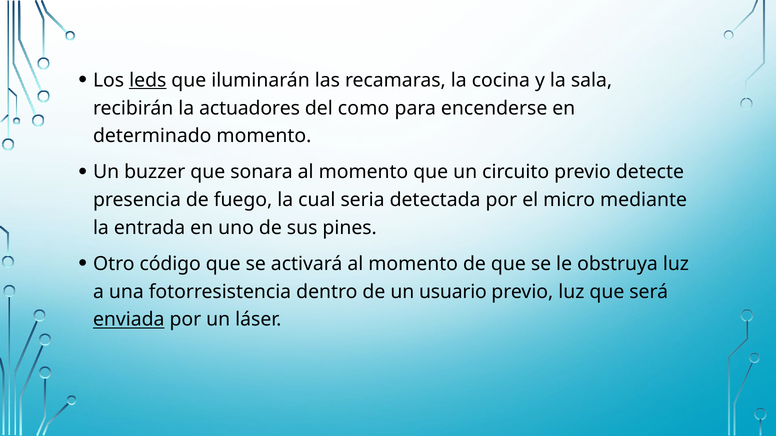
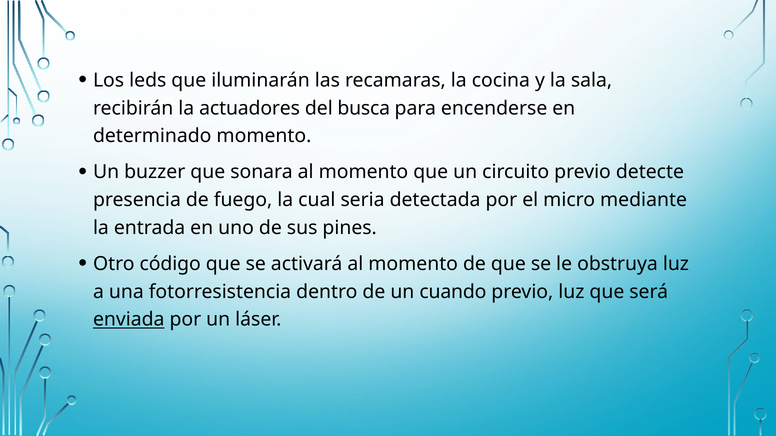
leds underline: present -> none
como: como -> busca
usuario: usuario -> cuando
